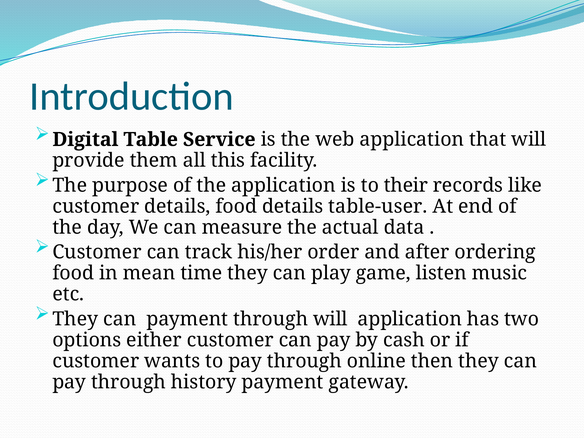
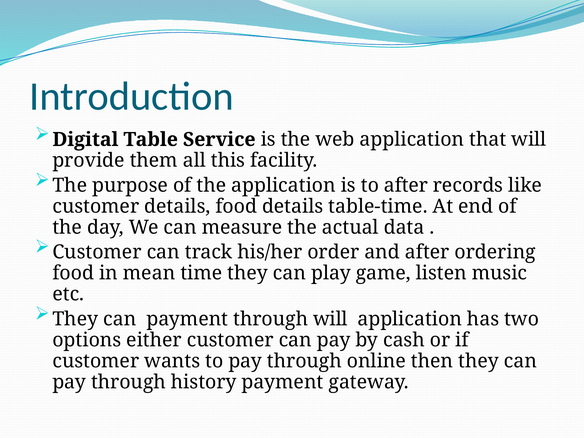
to their: their -> after
table-user: table-user -> table-time
